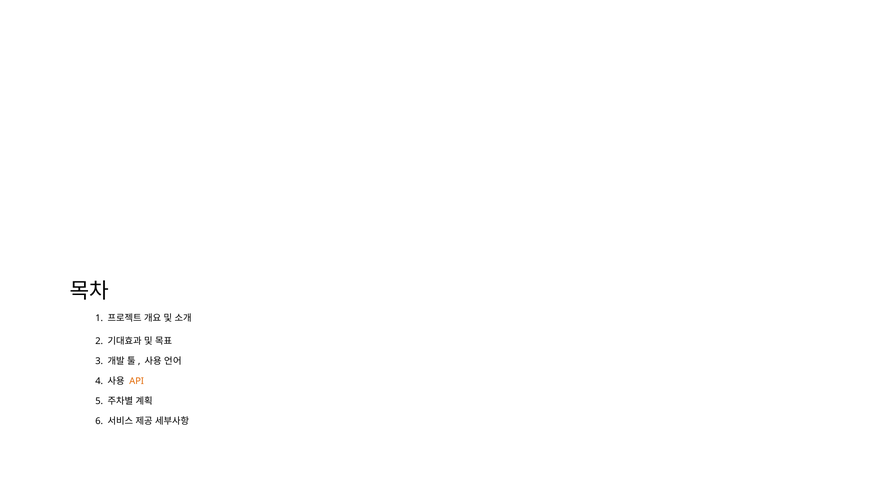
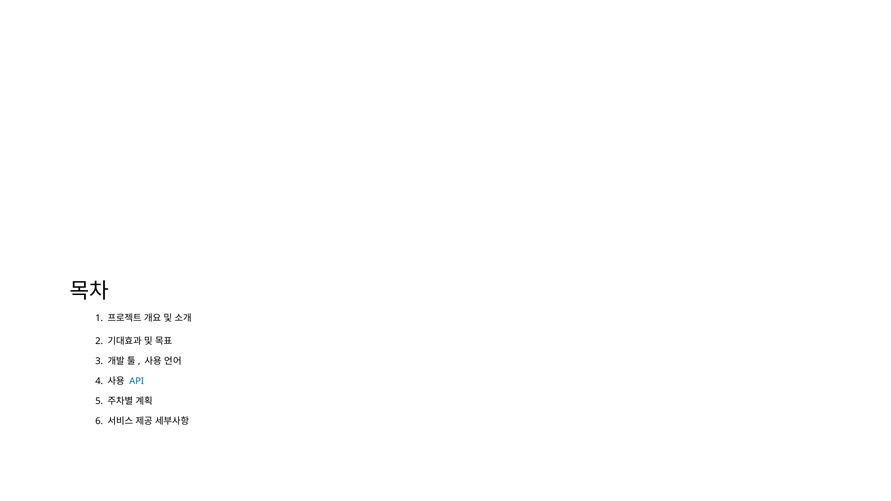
API colour: orange -> blue
